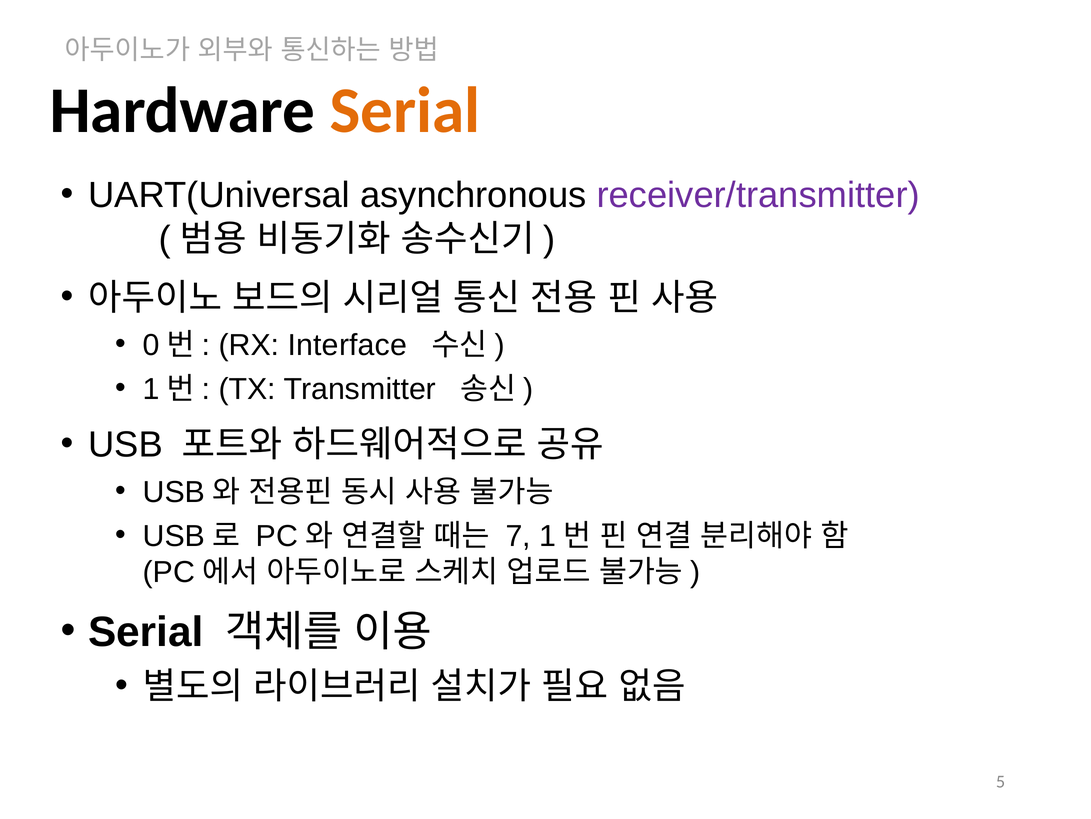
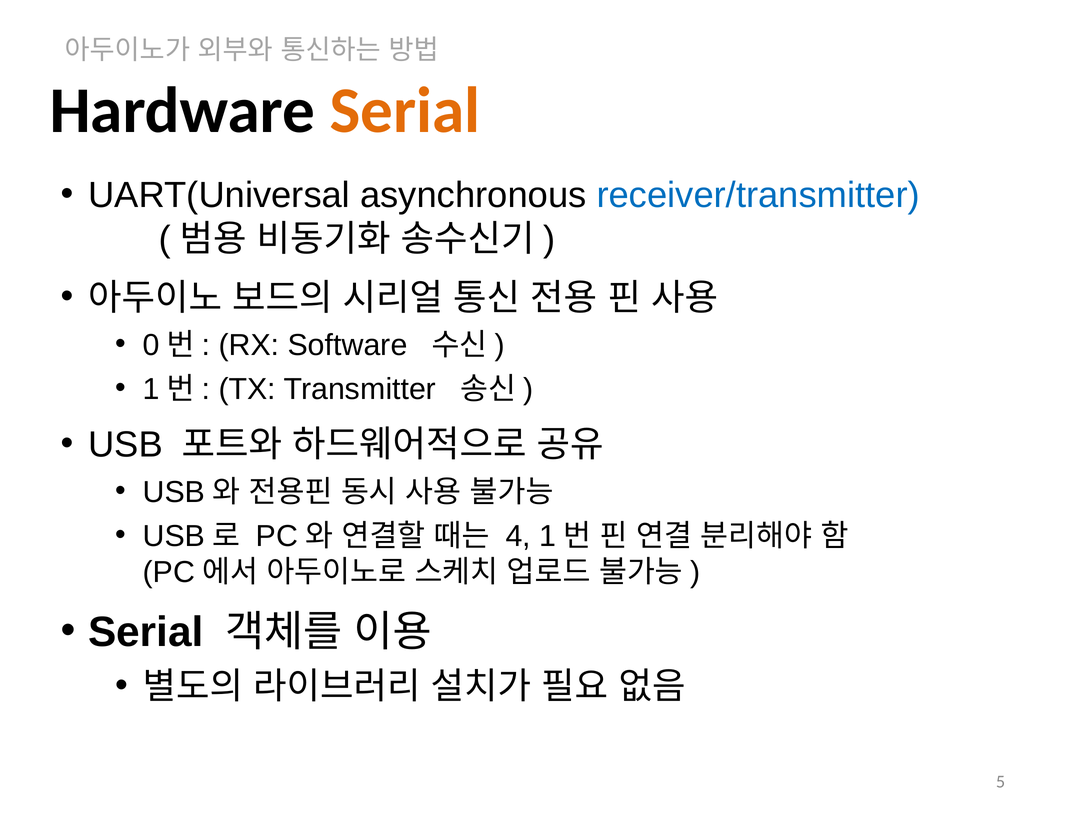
receiver/transmitter colour: purple -> blue
Interface: Interface -> Software
7: 7 -> 4
